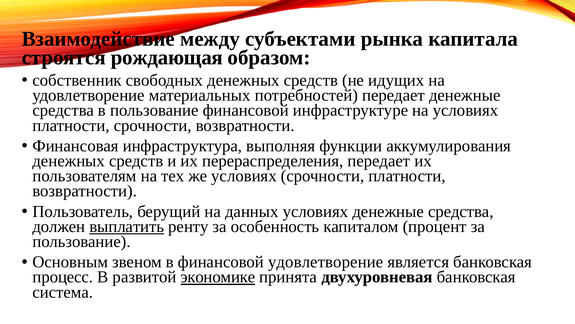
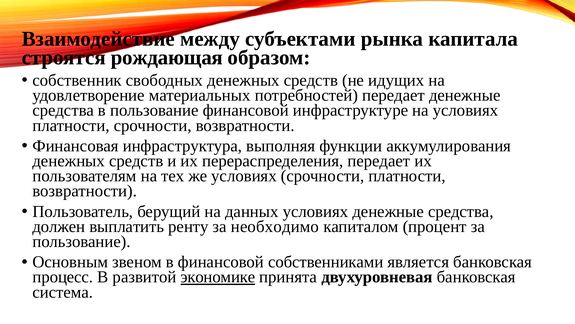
выплатить underline: present -> none
особенность: особенность -> необходимо
финансовой удовлетворение: удовлетворение -> собственниками
